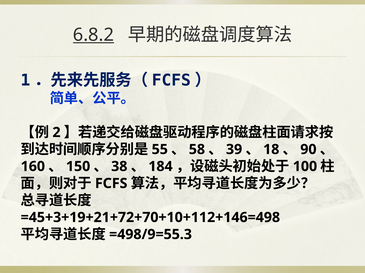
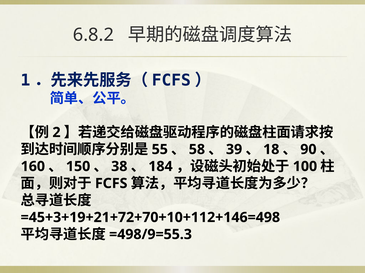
6.8.2 underline: present -> none
